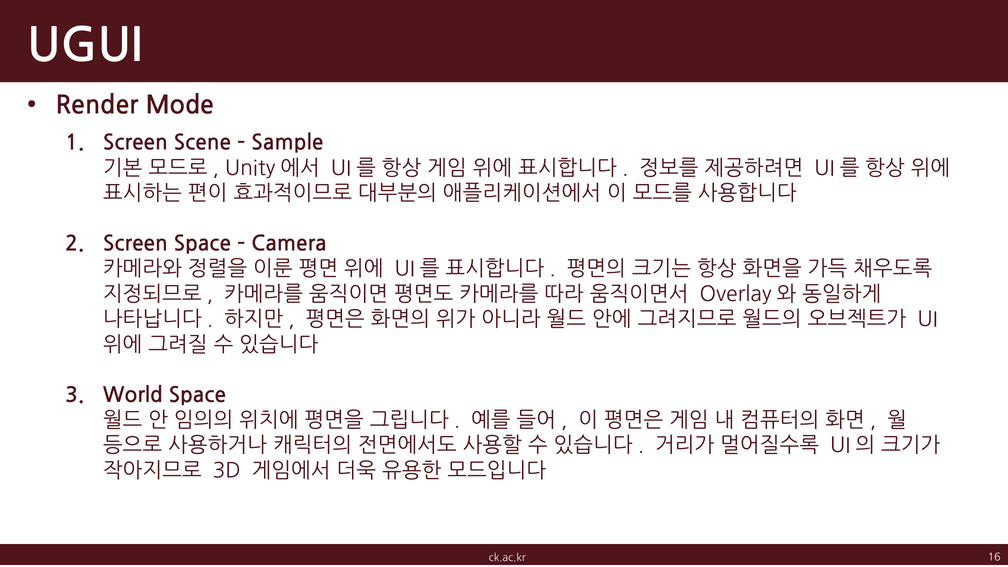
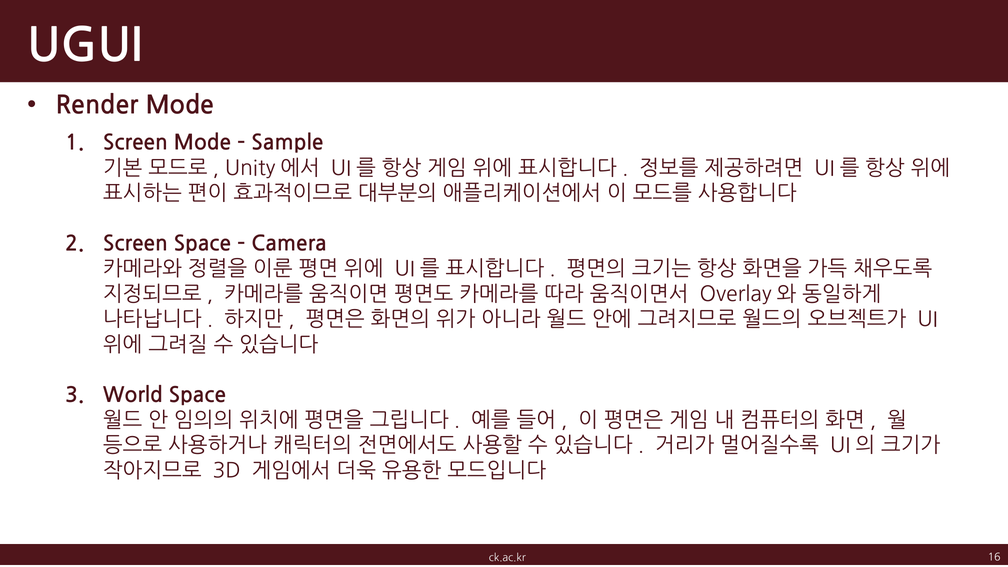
Screen Scene: Scene -> Mode
